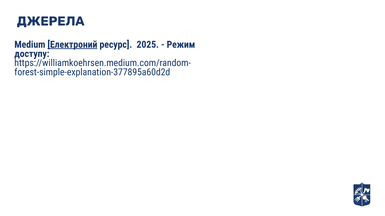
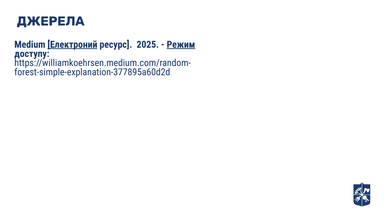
Режим underline: none -> present
